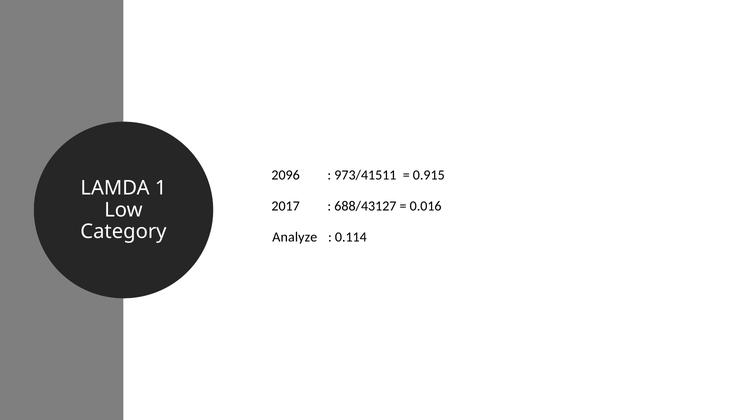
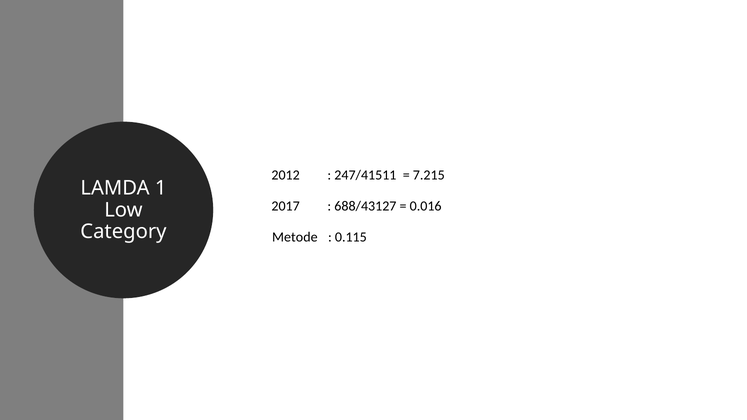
2096: 2096 -> 2012
973/41511: 973/41511 -> 247/41511
0.915: 0.915 -> 7.215
Analyze: Analyze -> Metode
0.114: 0.114 -> 0.115
